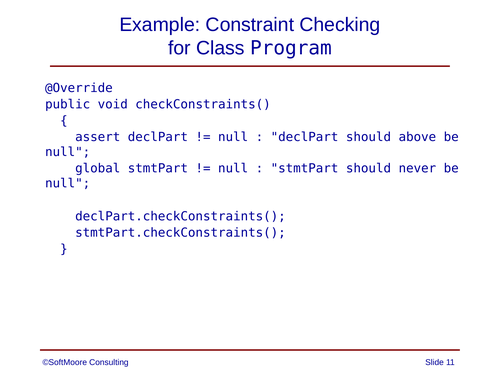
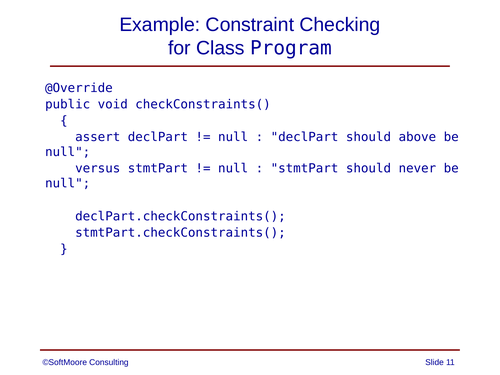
global: global -> versus
